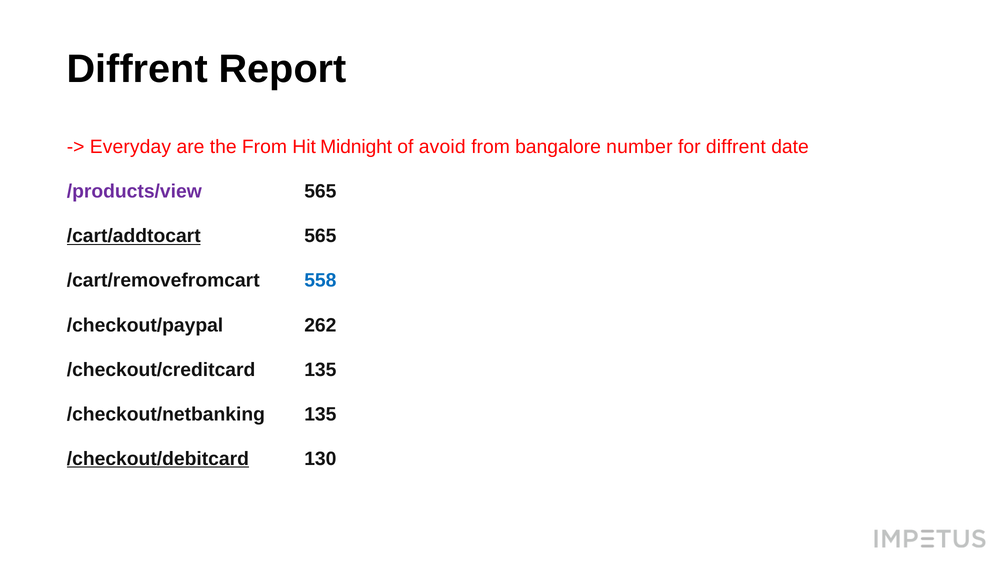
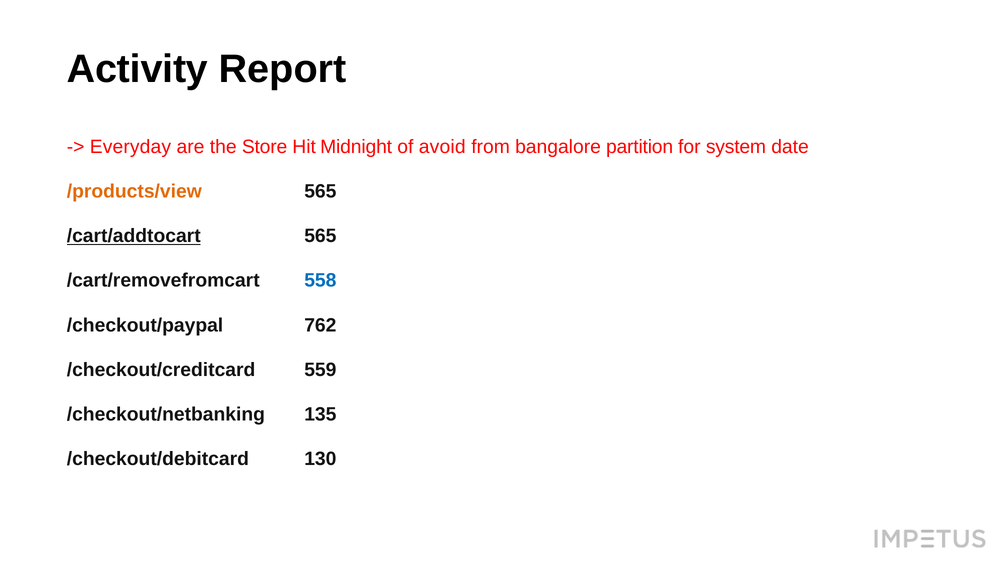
Diffrent at (137, 69): Diffrent -> Activity
the From: From -> Store
number: number -> partition
for diffrent: diffrent -> system
/products/view colour: purple -> orange
262: 262 -> 762
/checkout/creditcard 135: 135 -> 559
/checkout/debitcard underline: present -> none
